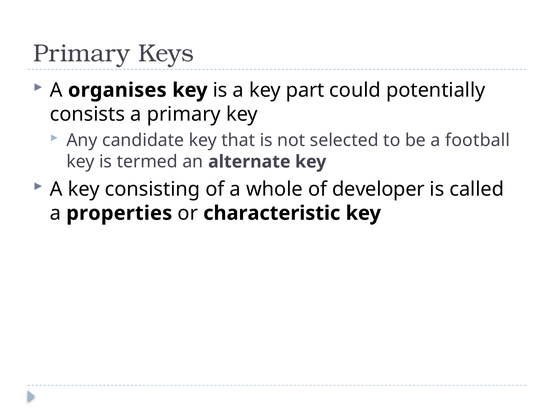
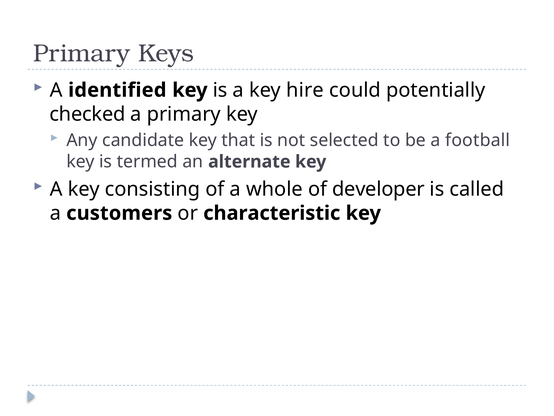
organises: organises -> identified
part: part -> hire
consists: consists -> checked
properties: properties -> customers
